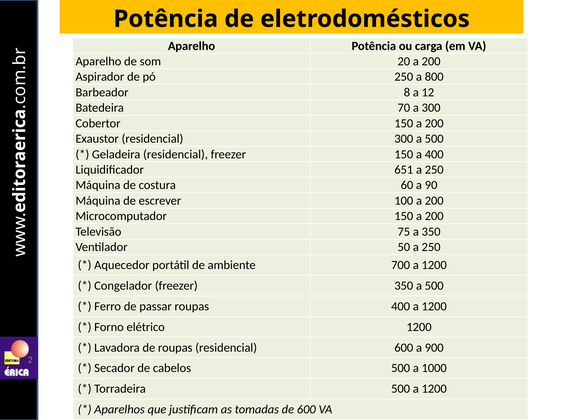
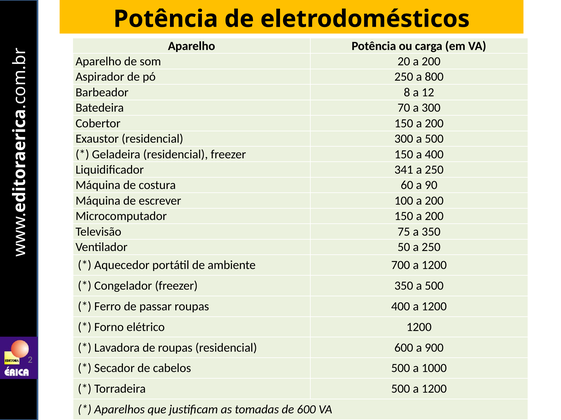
651: 651 -> 341
